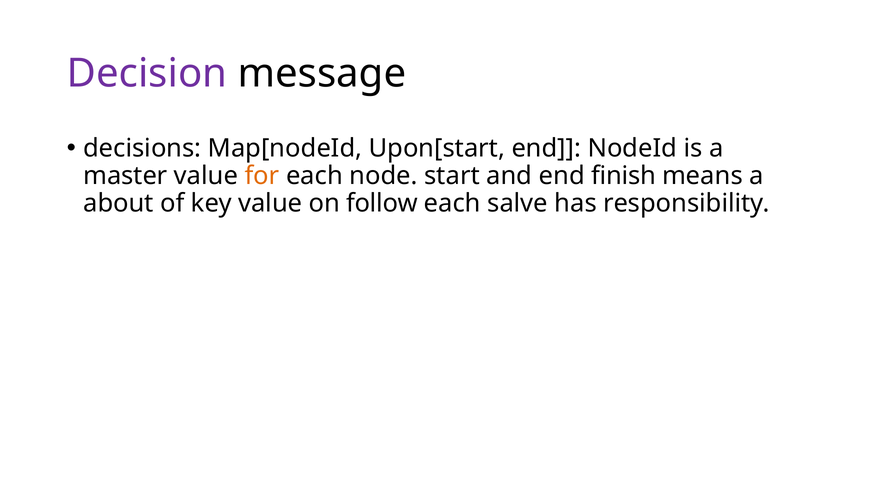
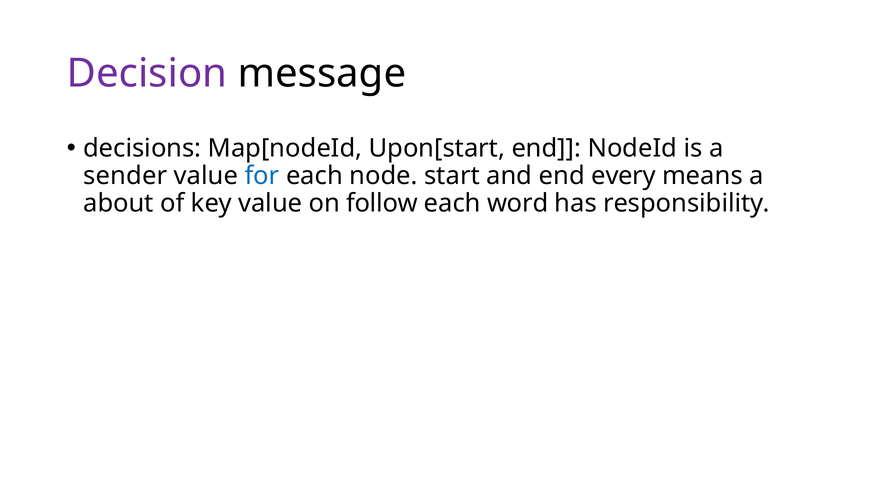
master: master -> sender
for colour: orange -> blue
finish: finish -> every
salve: salve -> word
